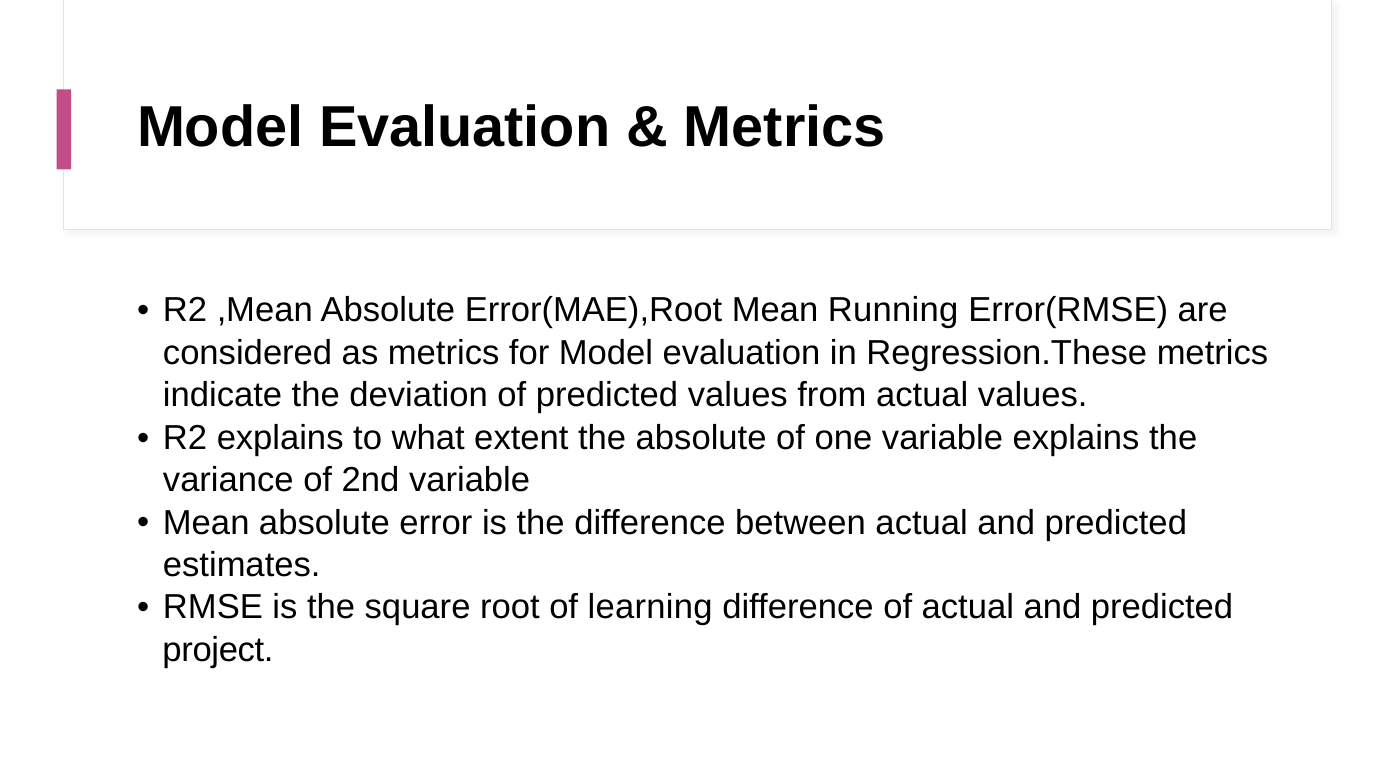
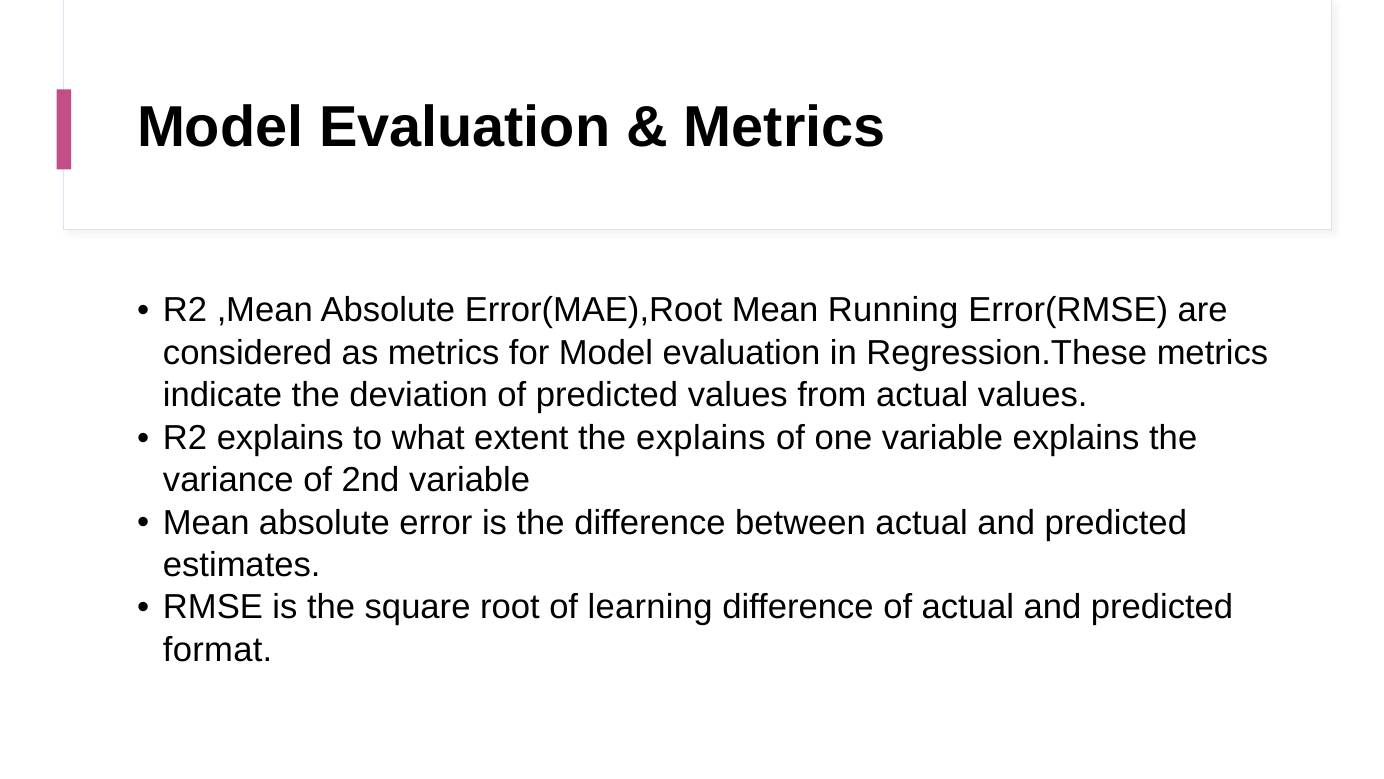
the absolute: absolute -> explains
project: project -> format
